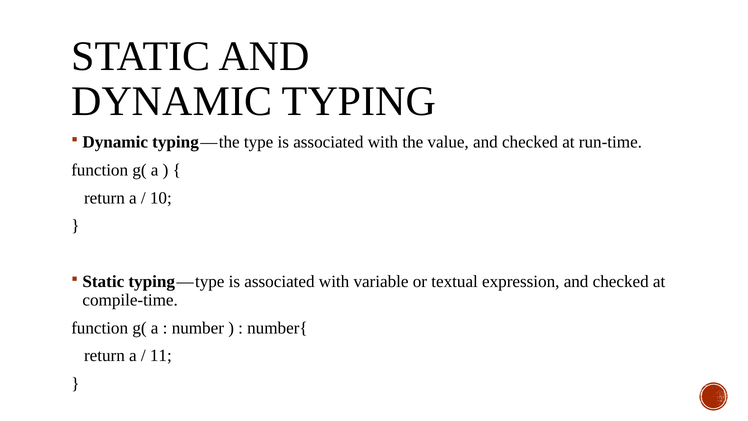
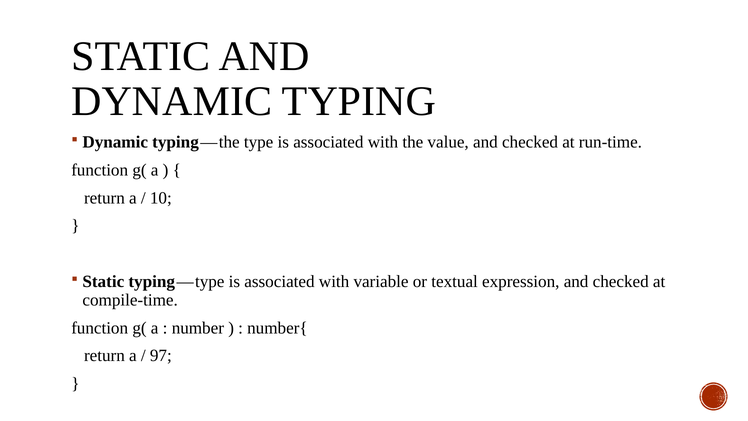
11: 11 -> 97
